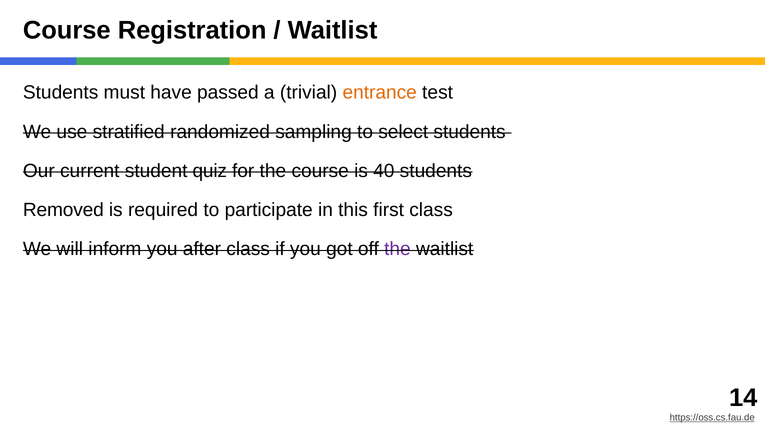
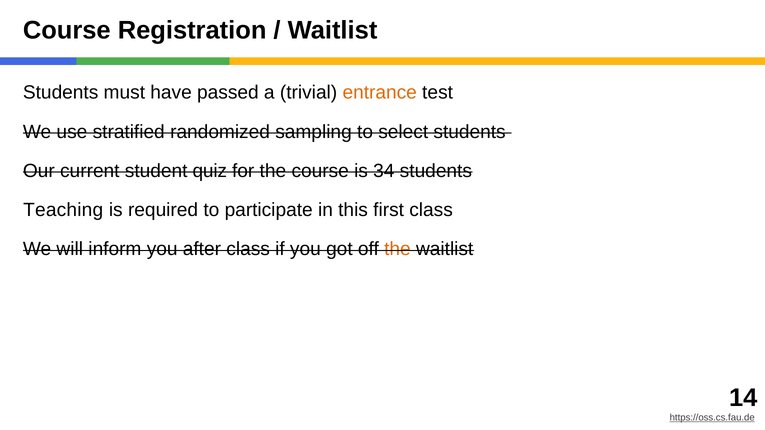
40: 40 -> 34
Removed: Removed -> Teaching
the at (397, 249) colour: purple -> orange
